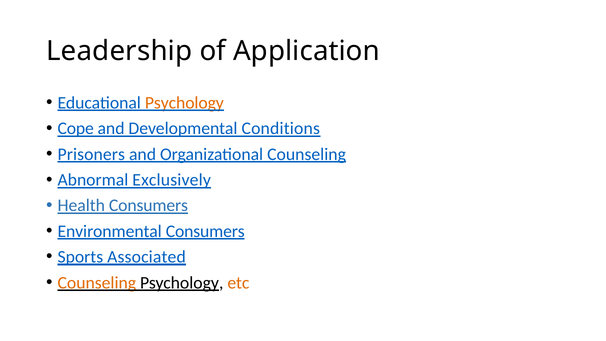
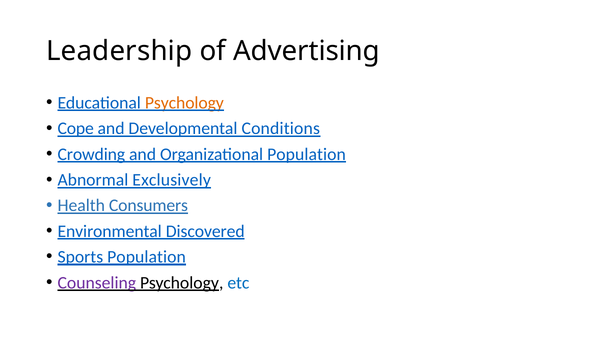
Application: Application -> Advertising
Prisoners: Prisoners -> Crowding
Organizational Counseling: Counseling -> Population
Environmental Consumers: Consumers -> Discovered
Sports Associated: Associated -> Population
Counseling at (97, 283) colour: orange -> purple
etc colour: orange -> blue
